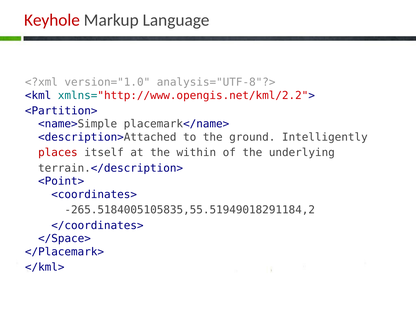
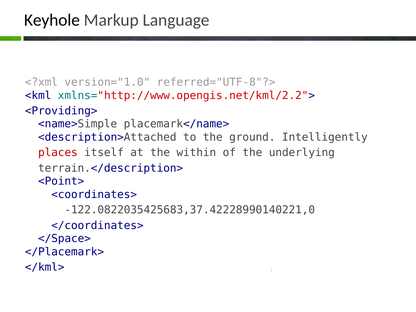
Keyhole colour: red -> black
analysis="UTF-8"?>: analysis="UTF-8"?> -> referred="UTF-8"?>
<Partition>: <Partition> -> <Providing>
-265.5184005105835,55.51949018291184,2: -265.5184005105835,55.51949018291184,2 -> -122.0822035425683,37.42228990140221,0
